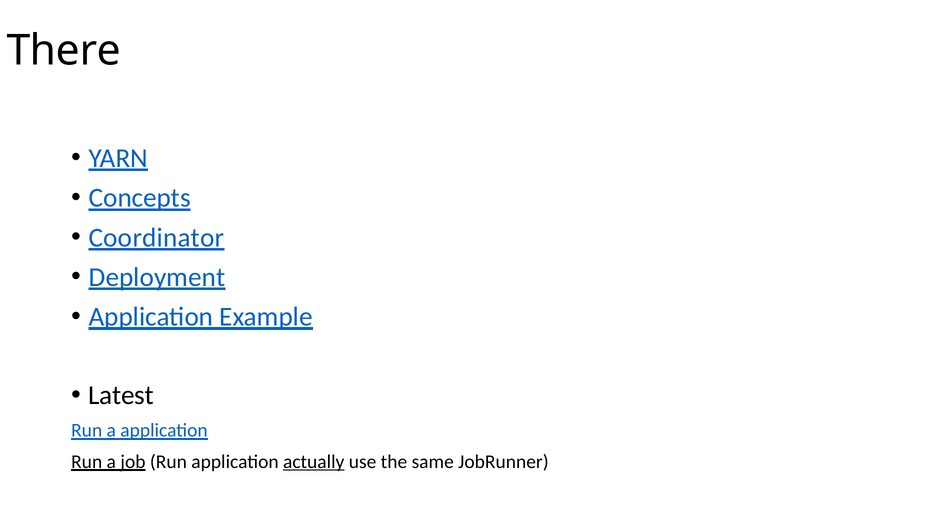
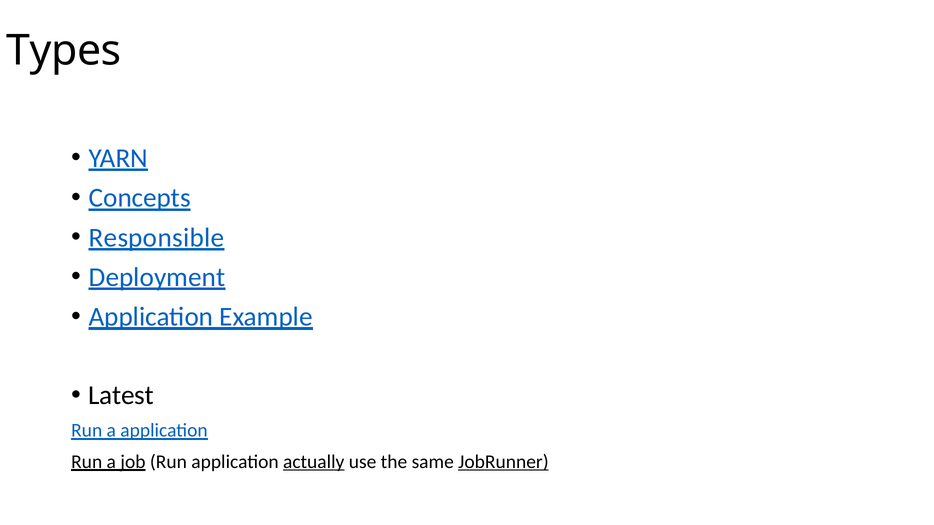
There: There -> Types
Coordinator: Coordinator -> Responsible
JobRunner underline: none -> present
